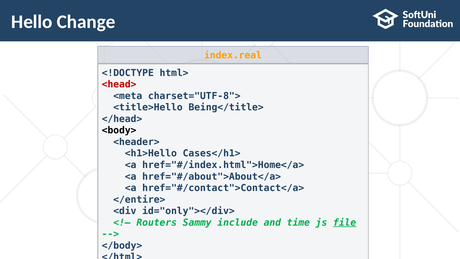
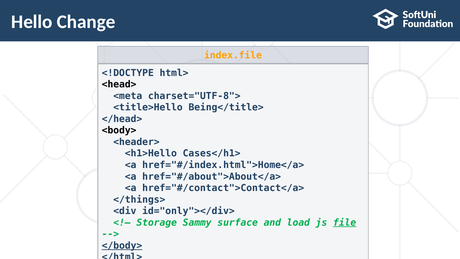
index.real: index.real -> index.file
<head> colour: red -> black
</entire>: </entire> -> </things>
Routers: Routers -> Storage
include: include -> surface
time: time -> load
</body> underline: none -> present
